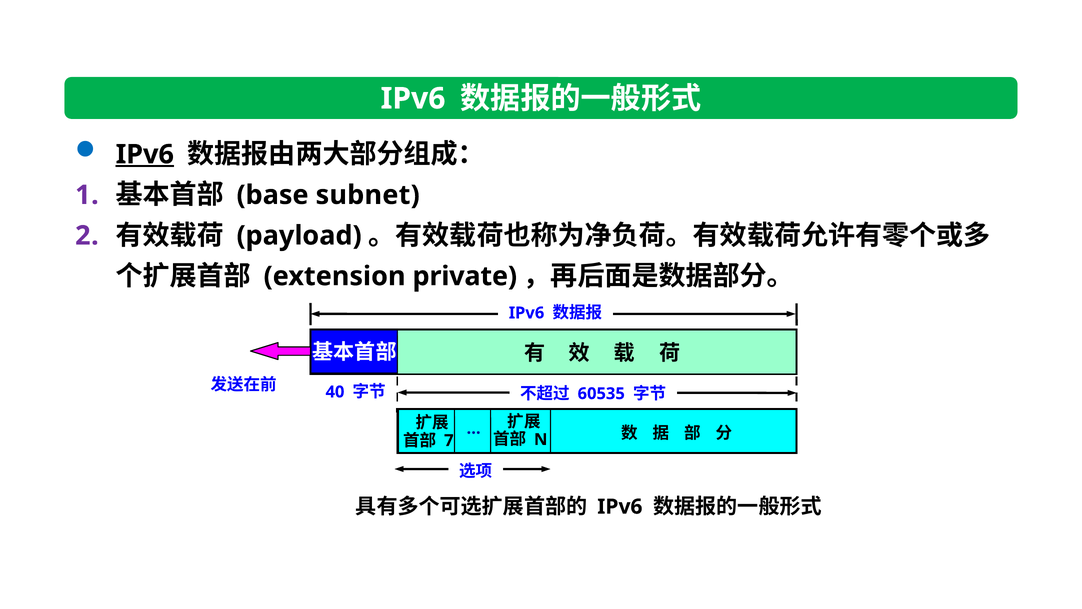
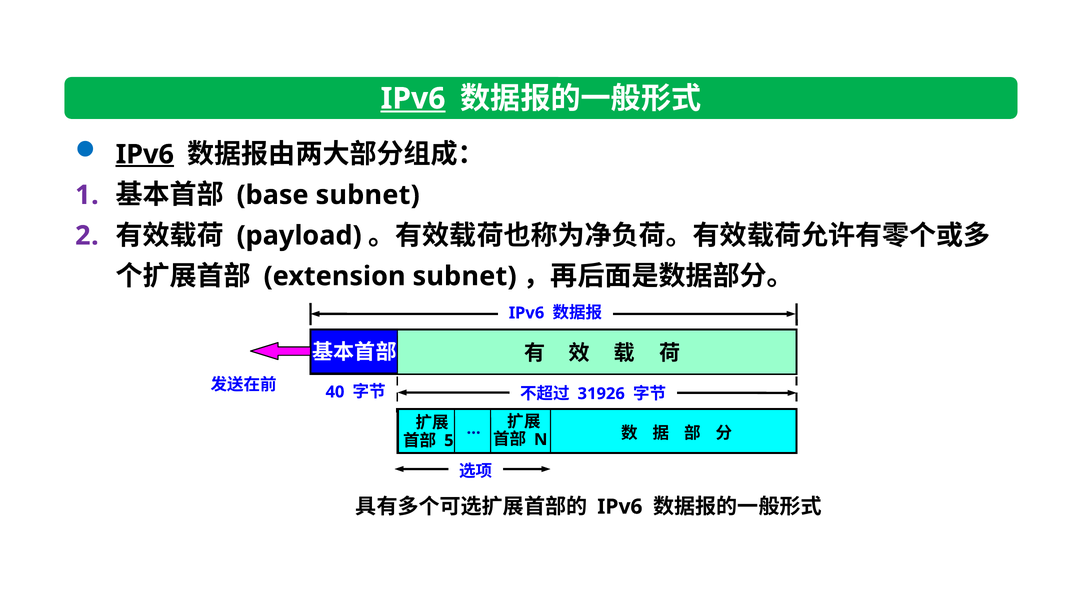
IPv6 at (413, 99) underline: none -> present
extension private: private -> subnet
60535: 60535 -> 31926
7: 7 -> 5
